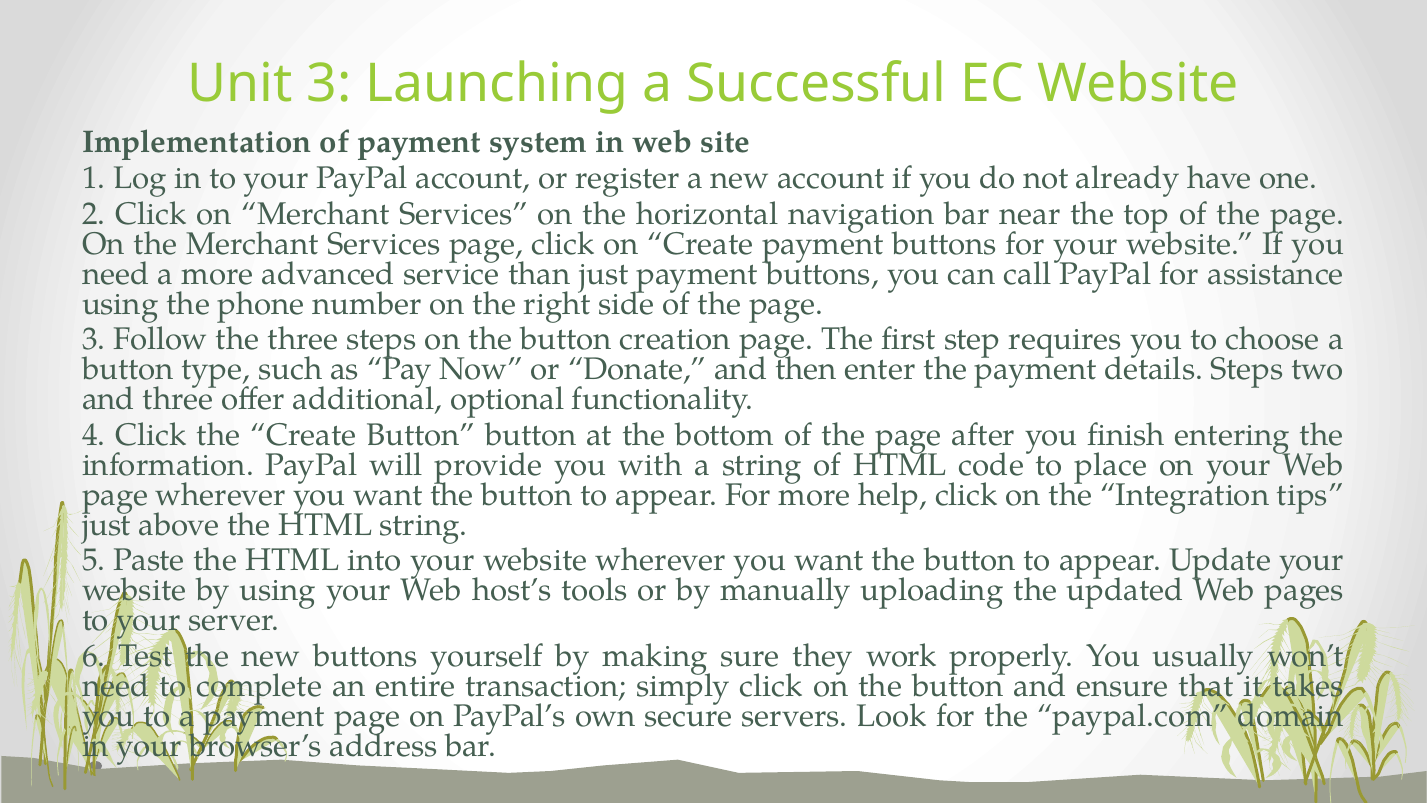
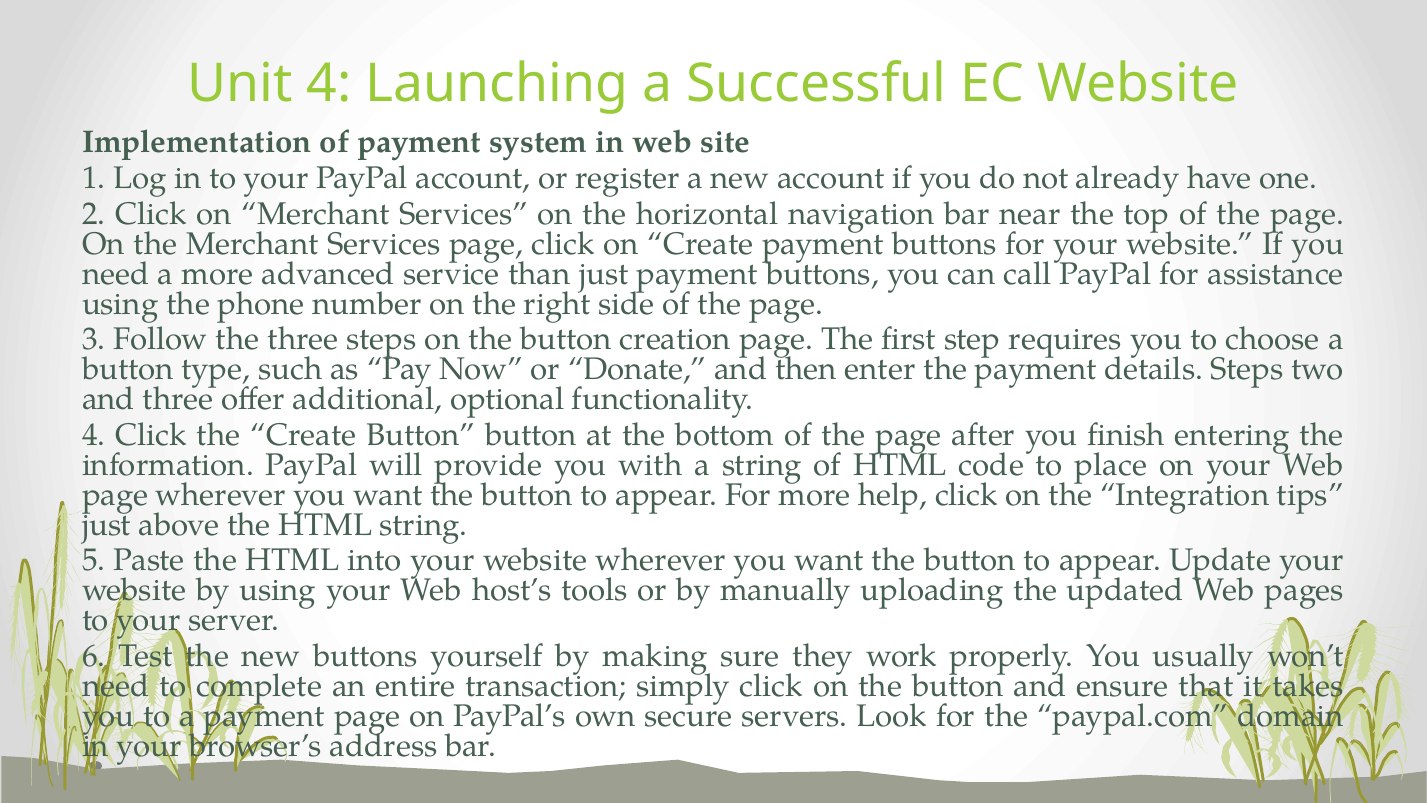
Unit 3: 3 -> 4
